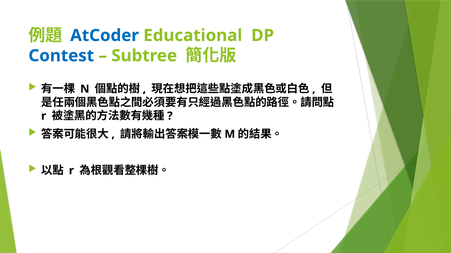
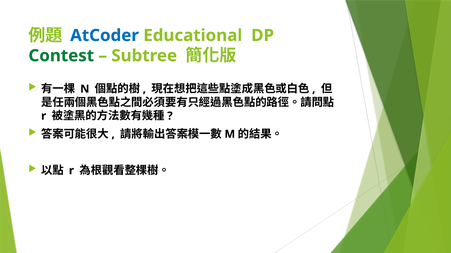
Contest colour: blue -> green
